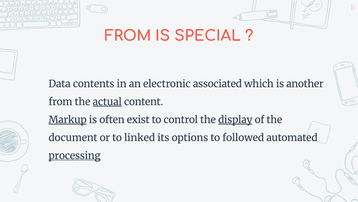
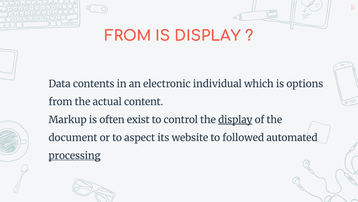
IS SPECIAL: SPECIAL -> DISPLAY
associated: associated -> individual
another: another -> options
actual underline: present -> none
Markup underline: present -> none
linked: linked -> aspect
options: options -> website
